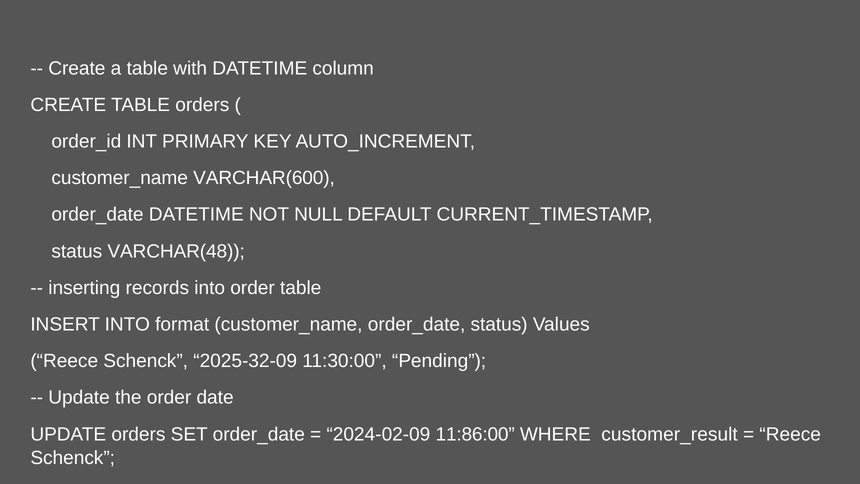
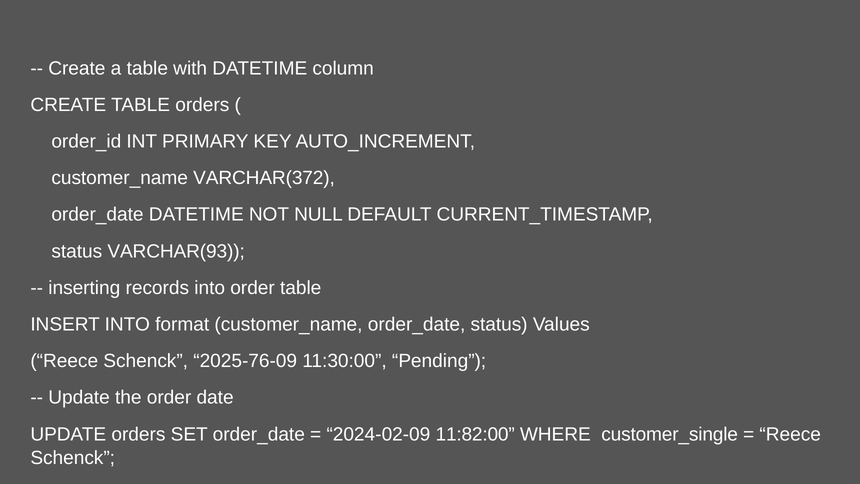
VARCHAR(600: VARCHAR(600 -> VARCHAR(372
VARCHAR(48: VARCHAR(48 -> VARCHAR(93
2025-32-09: 2025-32-09 -> 2025-76-09
11:86:00: 11:86:00 -> 11:82:00
customer_result: customer_result -> customer_single
